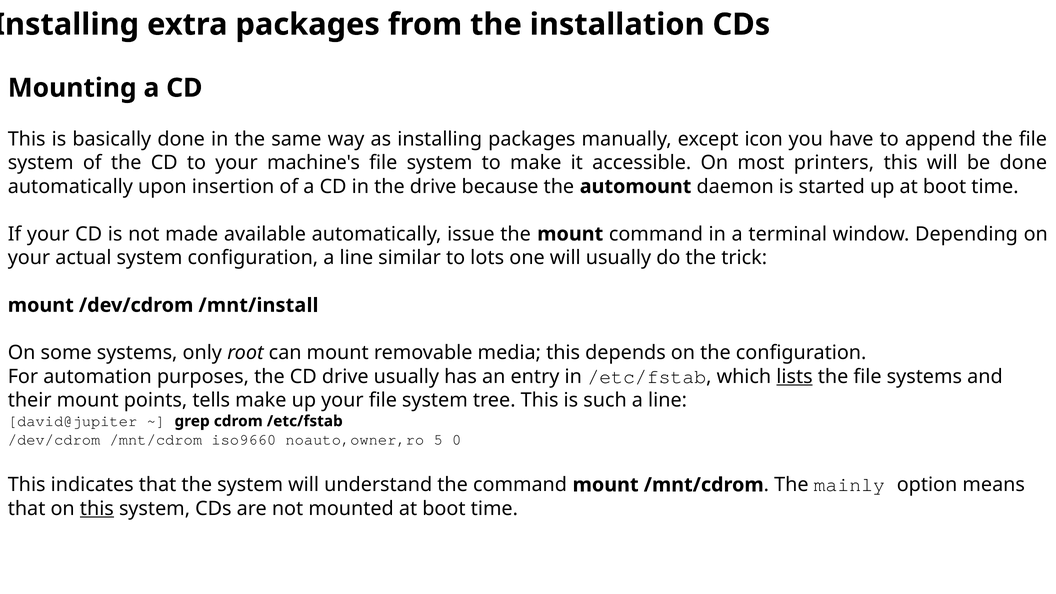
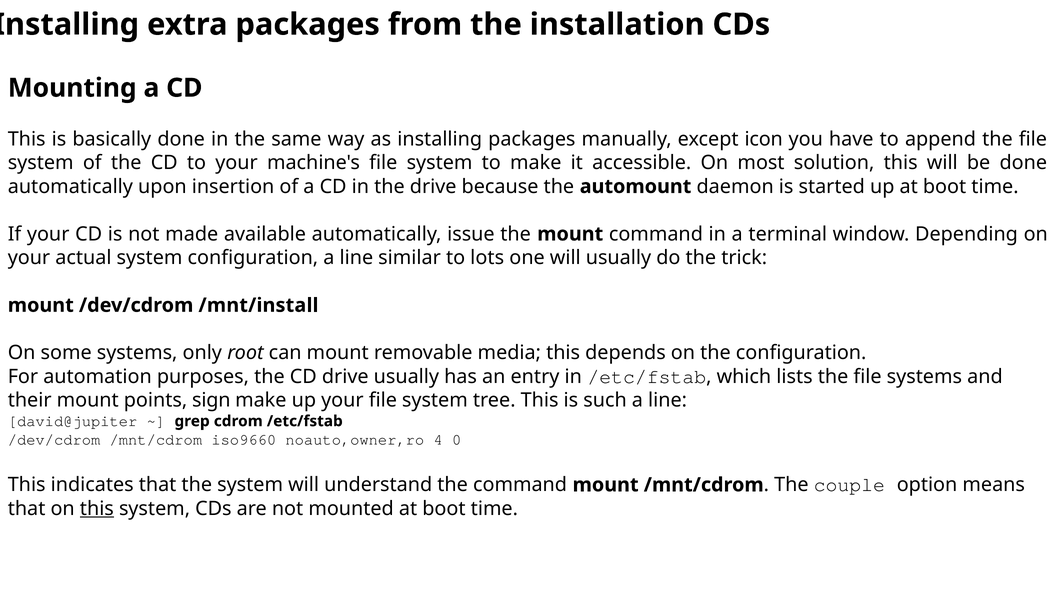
printers: printers -> solution
lists underline: present -> none
tells: tells -> sign
5: 5 -> 4
mainly: mainly -> couple
